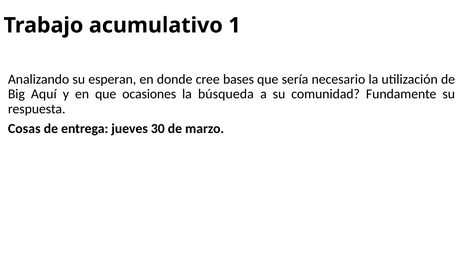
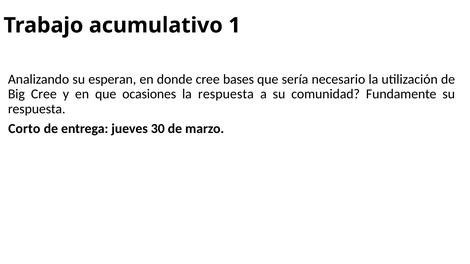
Big Aquí: Aquí -> Cree
la búsqueda: búsqueda -> respuesta
Cosas: Cosas -> Corto
